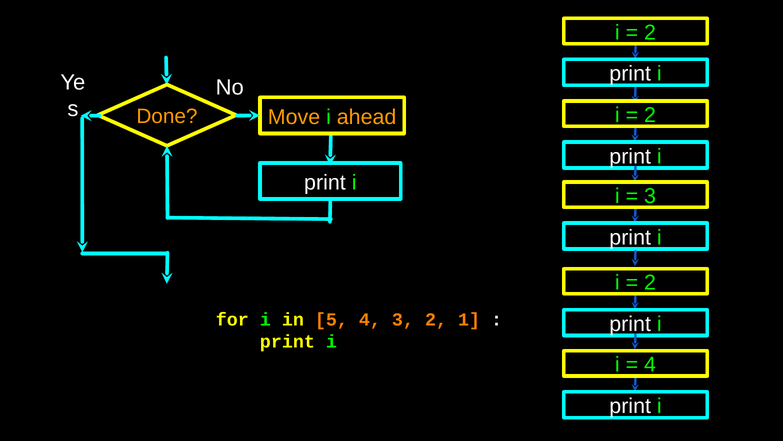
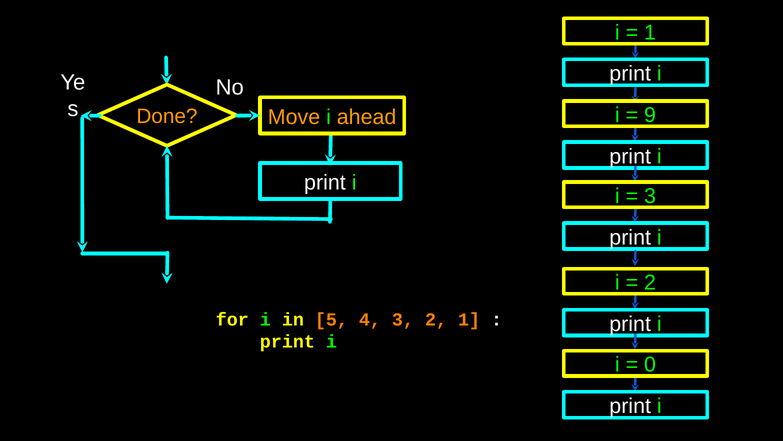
2 at (650, 32): 2 -> 1
2 at (650, 115): 2 -> 9
4 at (650, 364): 4 -> 0
